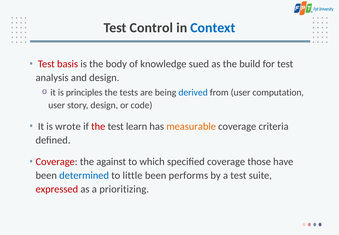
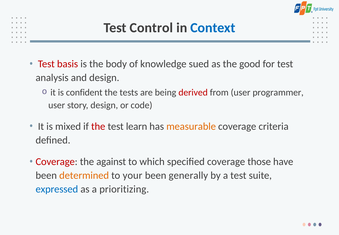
build: build -> good
principles: principles -> confident
derived colour: blue -> red
computation: computation -> programmer
wrote: wrote -> mixed
determined colour: blue -> orange
little: little -> your
performs: performs -> generally
expressed colour: red -> blue
